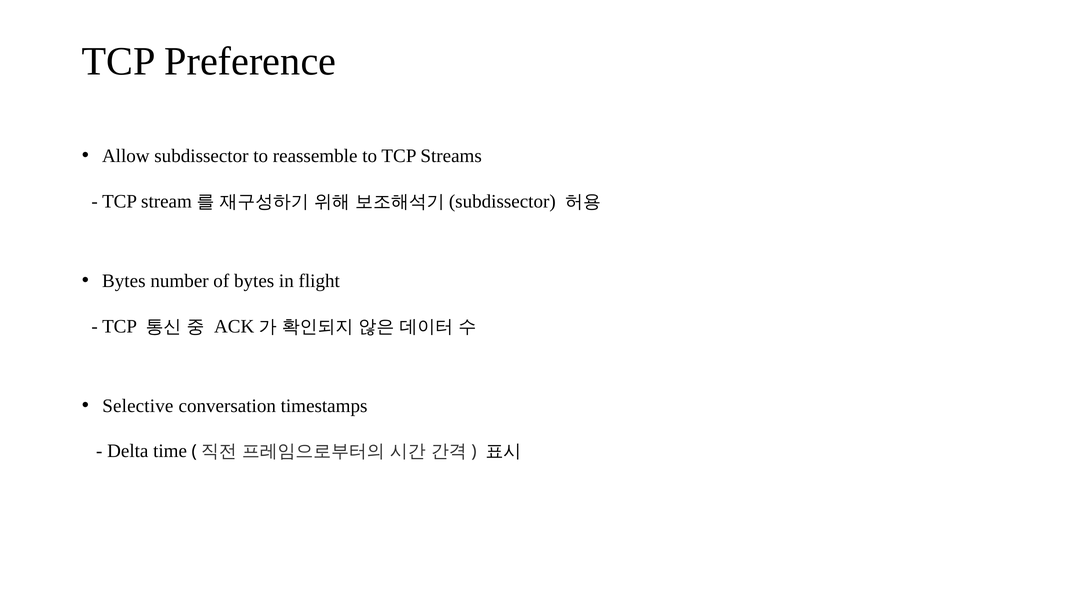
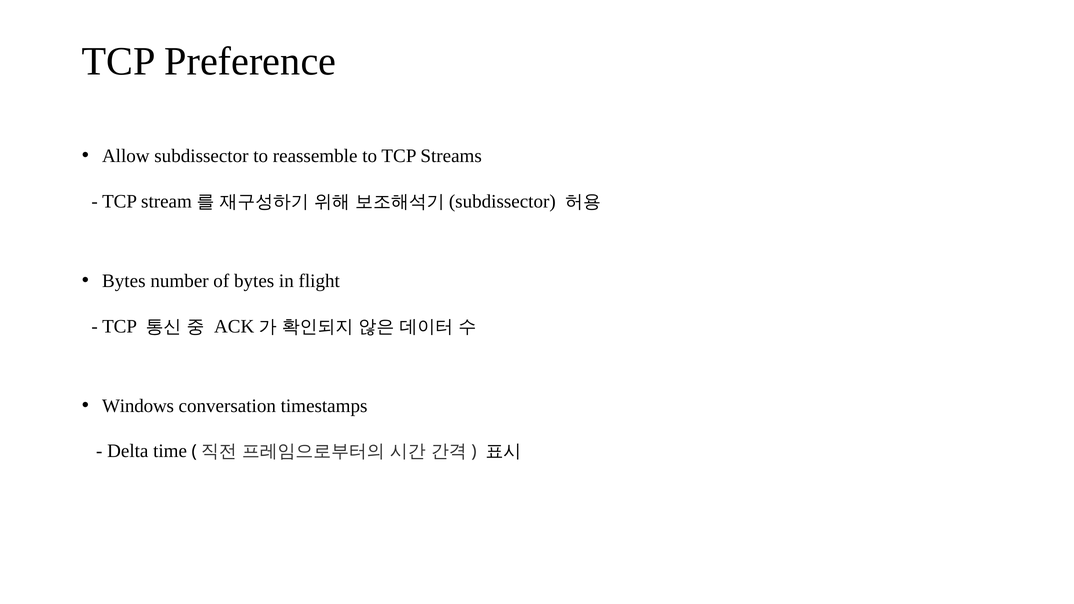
Selective: Selective -> Windows
